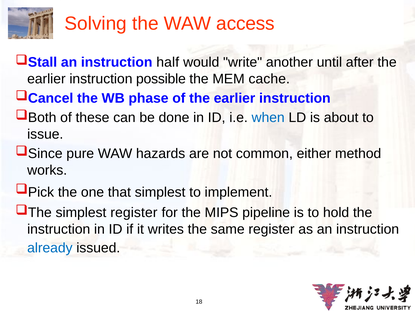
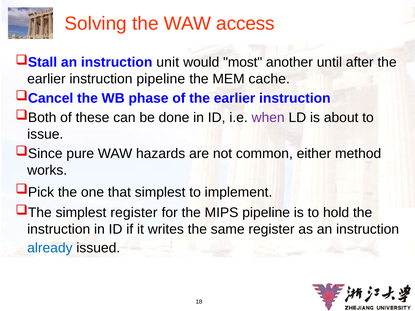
half: half -> unit
write: write -> most
instruction possible: possible -> pipeline
when colour: blue -> purple
